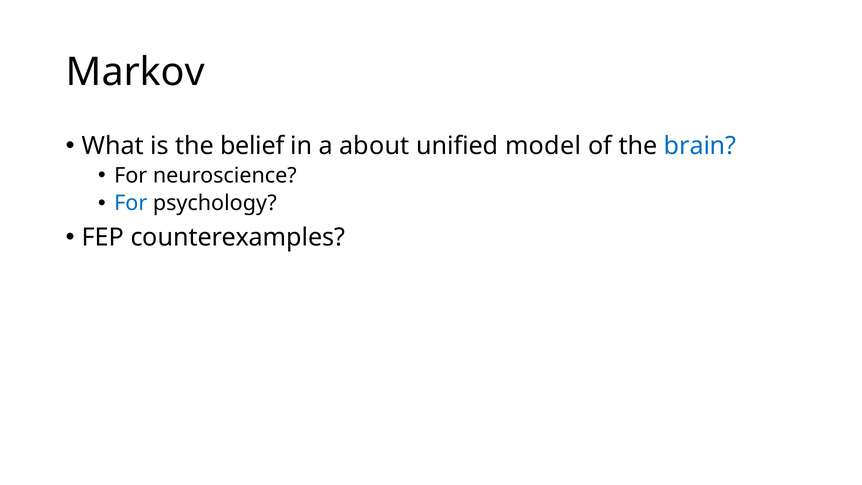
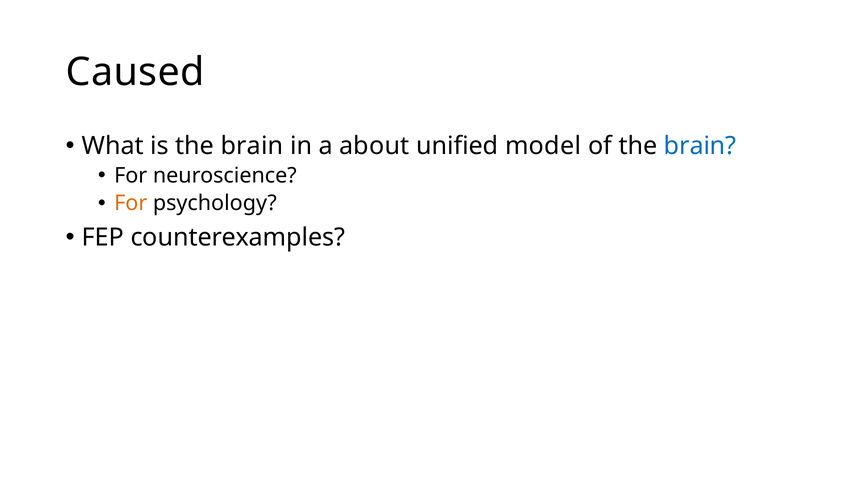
Markov: Markov -> Caused
is the belief: belief -> brain
For at (131, 203) colour: blue -> orange
